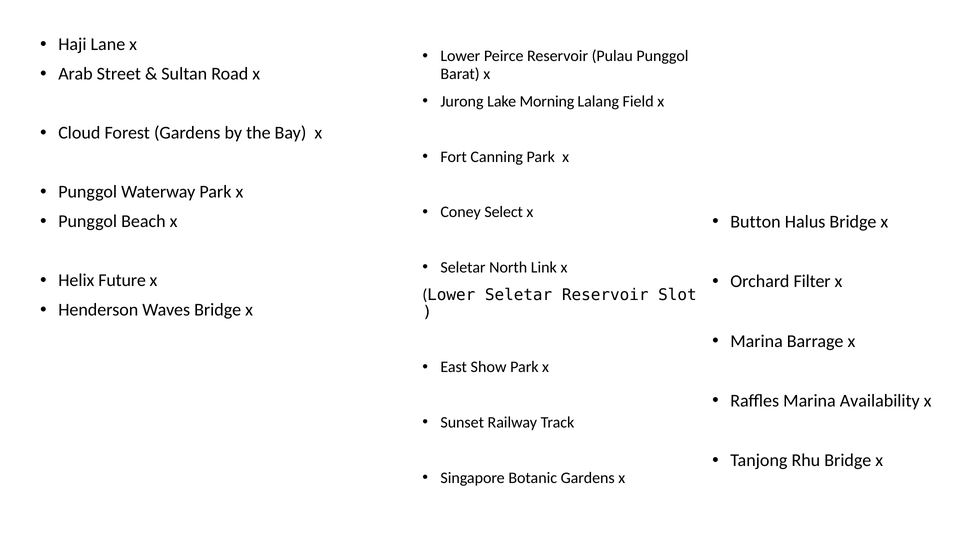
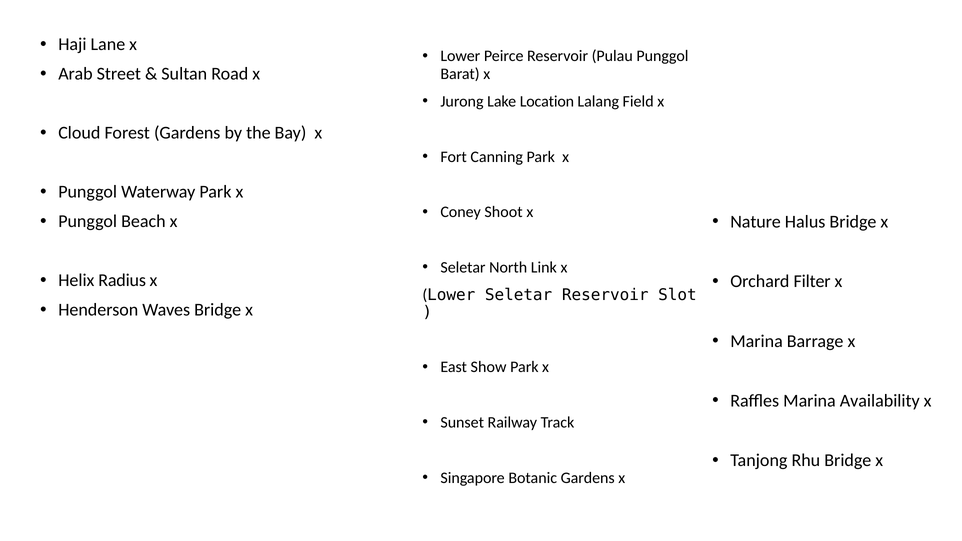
Morning: Morning -> Location
Select: Select -> Shoot
Button: Button -> Nature
Future: Future -> Radius
